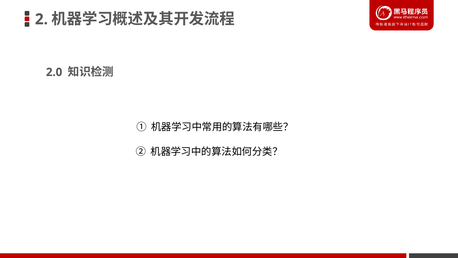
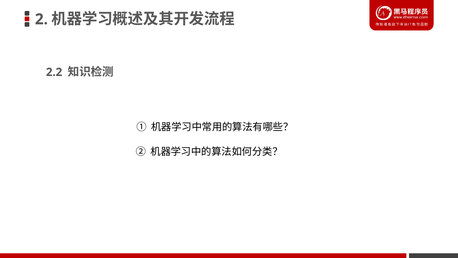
2.0: 2.0 -> 2.2
